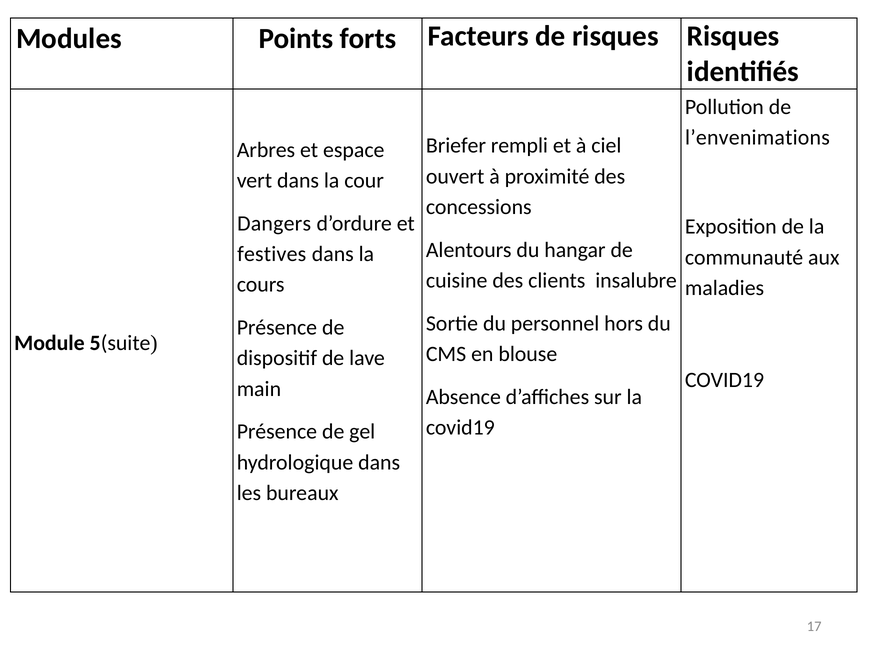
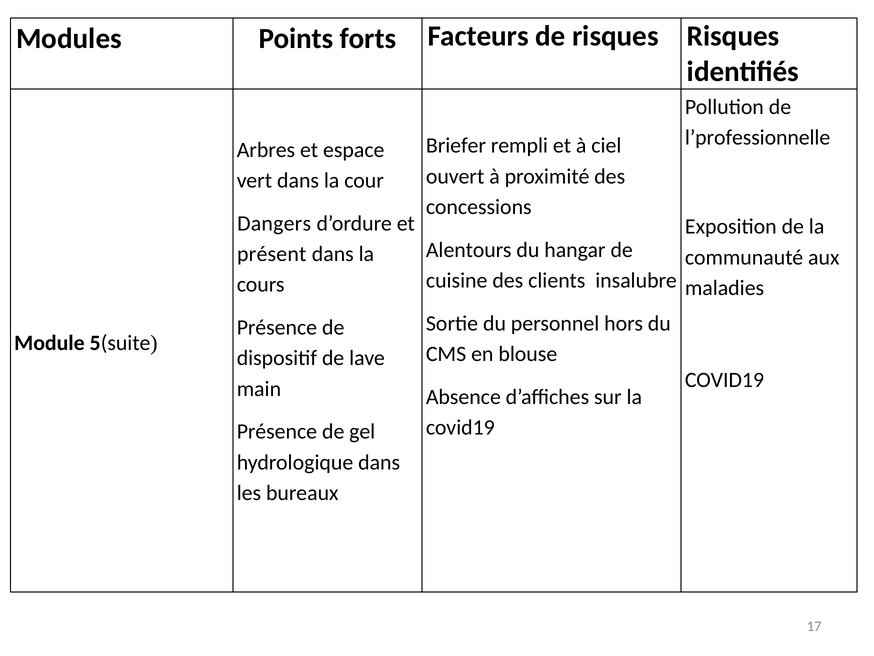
l’envenimations: l’envenimations -> l’professionnelle
festives: festives -> présent
